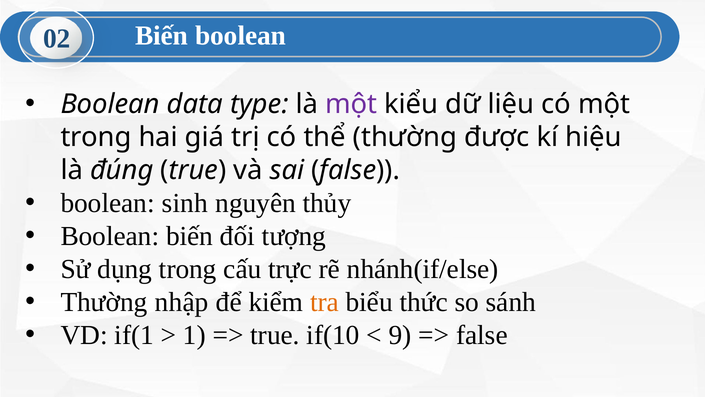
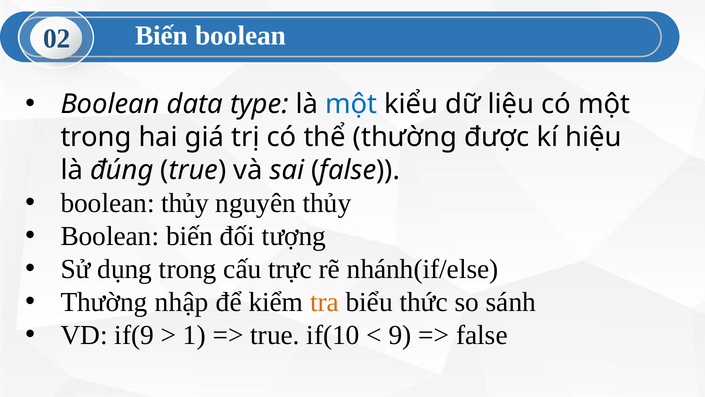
một at (351, 104) colour: purple -> blue
boolean sinh: sinh -> thủy
if(1: if(1 -> if(9
